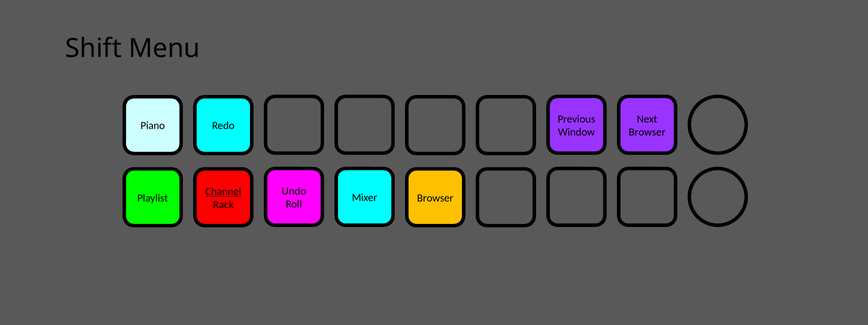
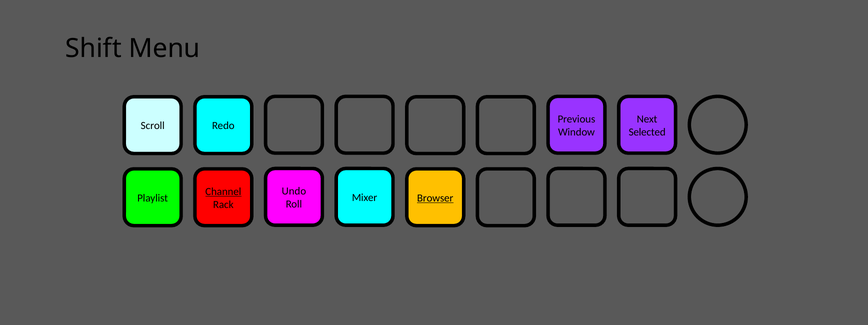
Piano: Piano -> Scroll
Browser at (647, 132): Browser -> Selected
Browser at (435, 198) underline: none -> present
